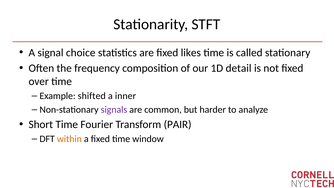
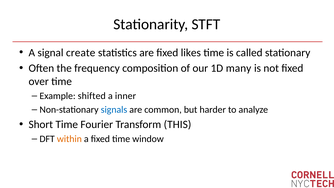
choice: choice -> create
detail: detail -> many
signals colour: purple -> blue
PAIR: PAIR -> THIS
